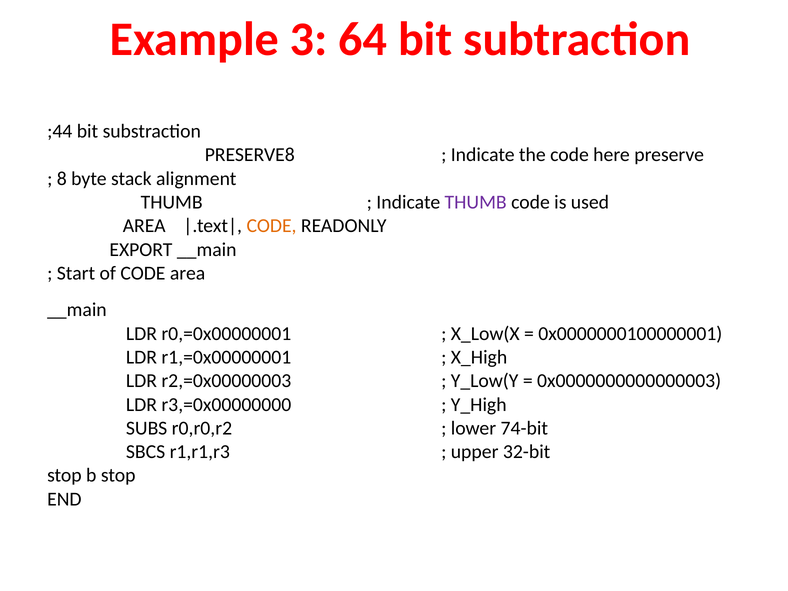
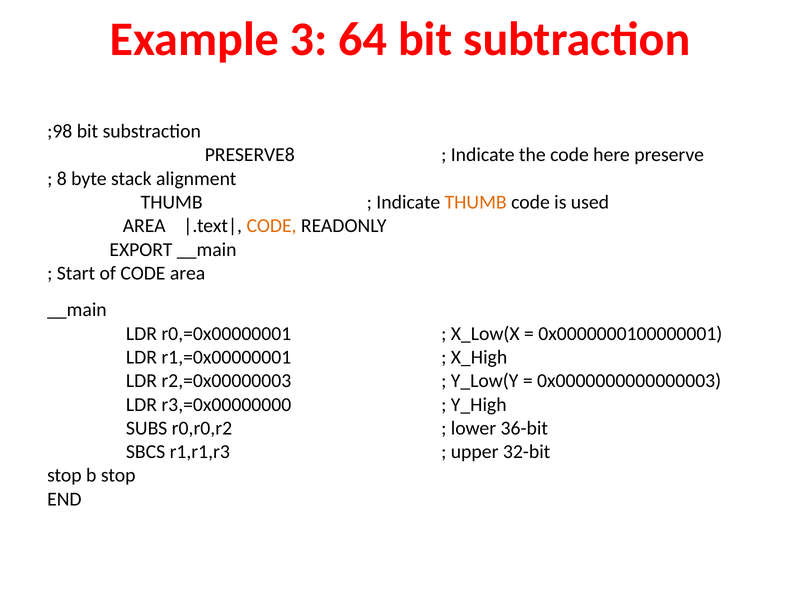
;44: ;44 -> ;98
THUMB at (476, 202) colour: purple -> orange
74-bit: 74-bit -> 36-bit
